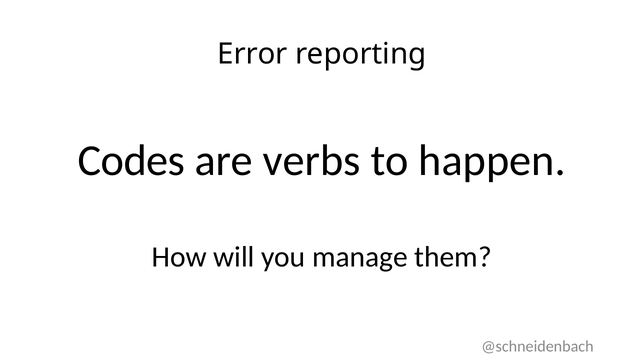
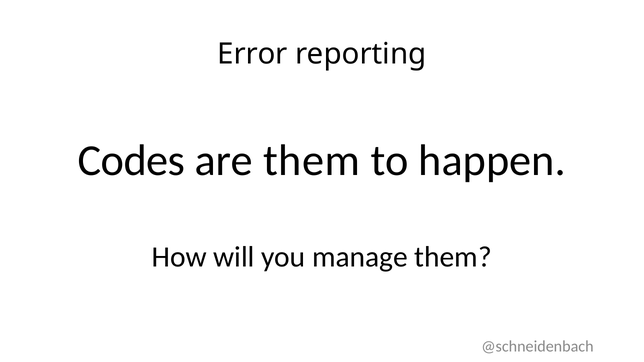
are verbs: verbs -> them
